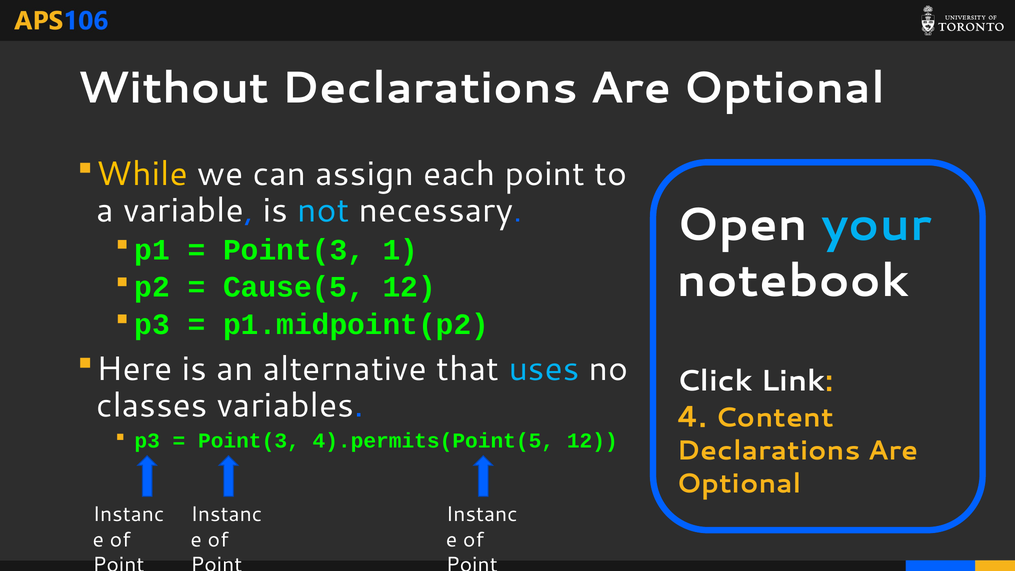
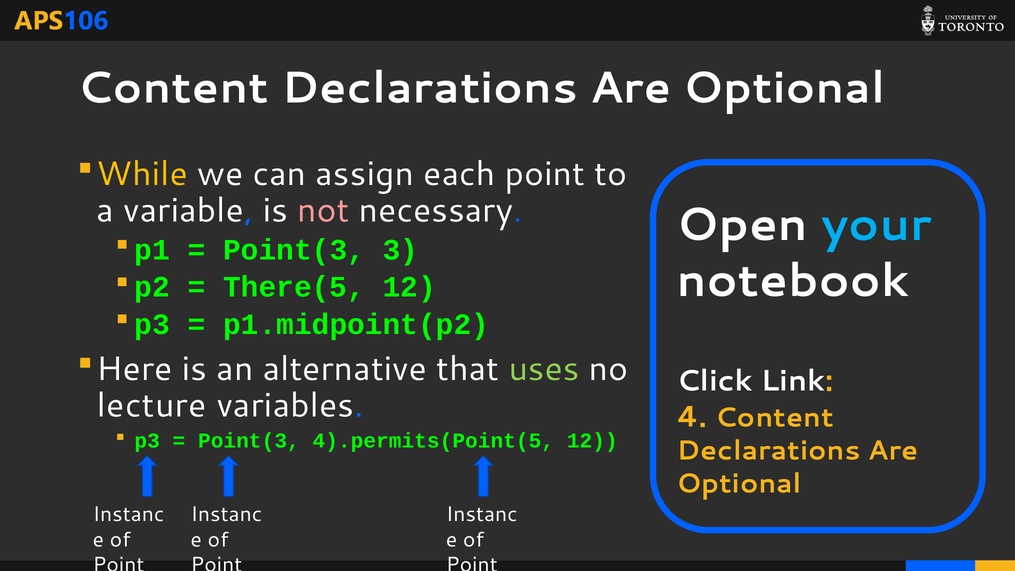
Without at (173, 88): Without -> Content
not colour: light blue -> pink
1: 1 -> 3
Cause(5: Cause(5 -> There(5
uses colour: light blue -> light green
classes: classes -> lecture
